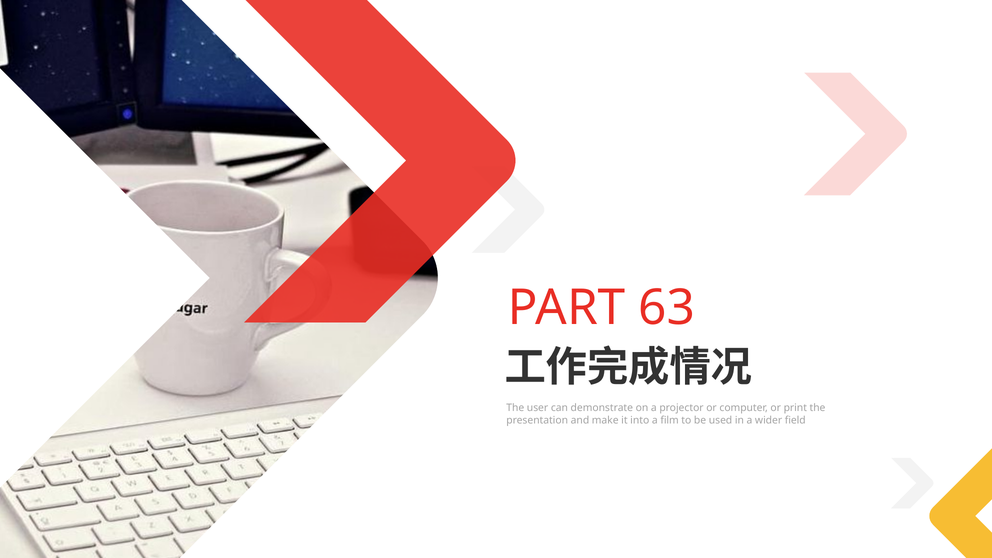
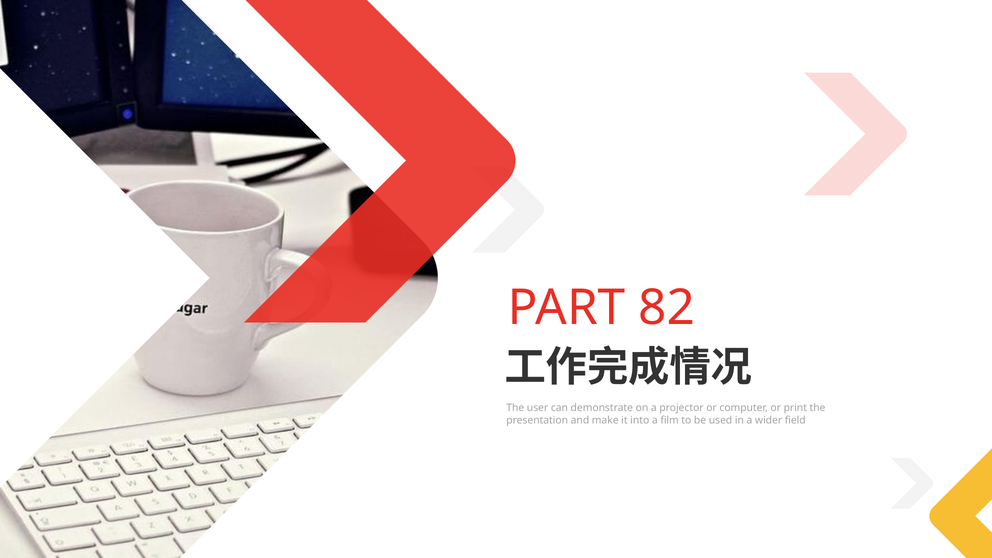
63: 63 -> 82
